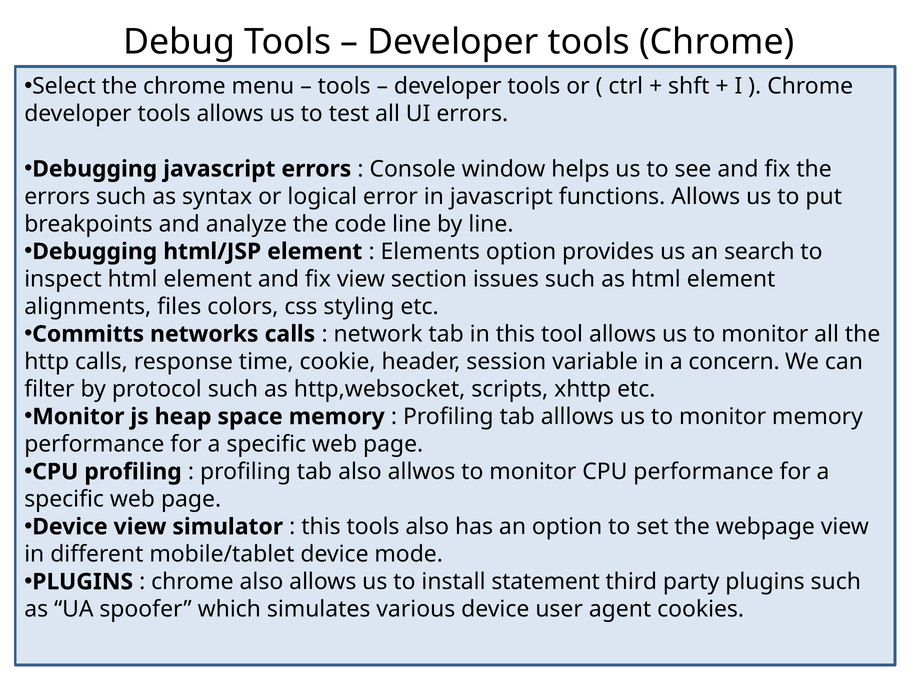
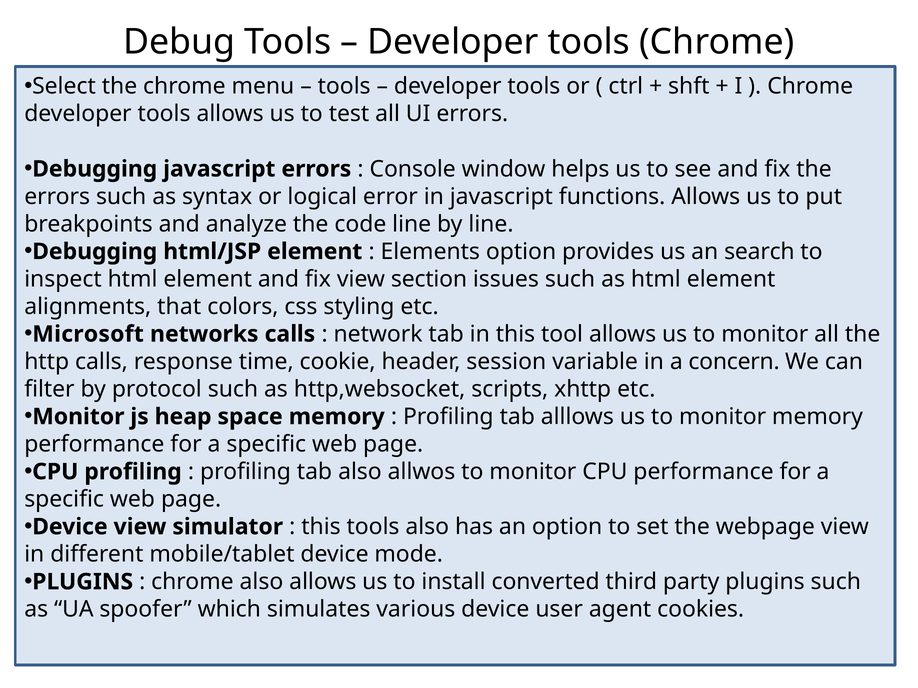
files: files -> that
Committs: Committs -> Microsoft
statement: statement -> converted
